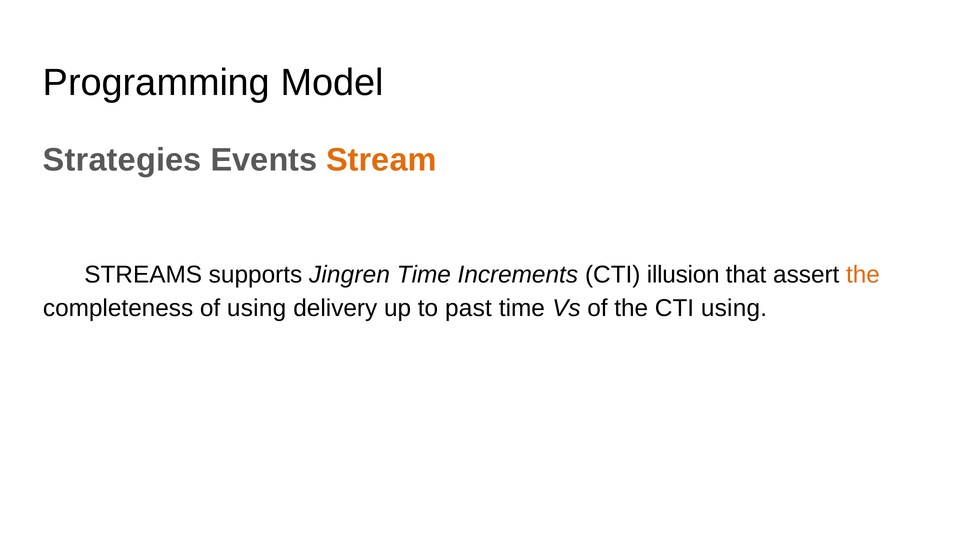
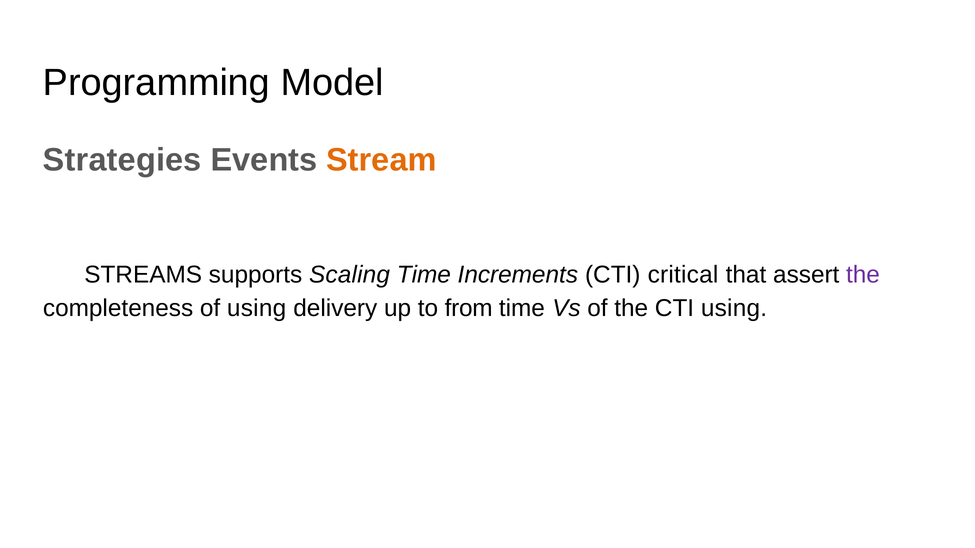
Jingren: Jingren -> Scaling
illusion: illusion -> critical
the at (863, 275) colour: orange -> purple
past: past -> from
